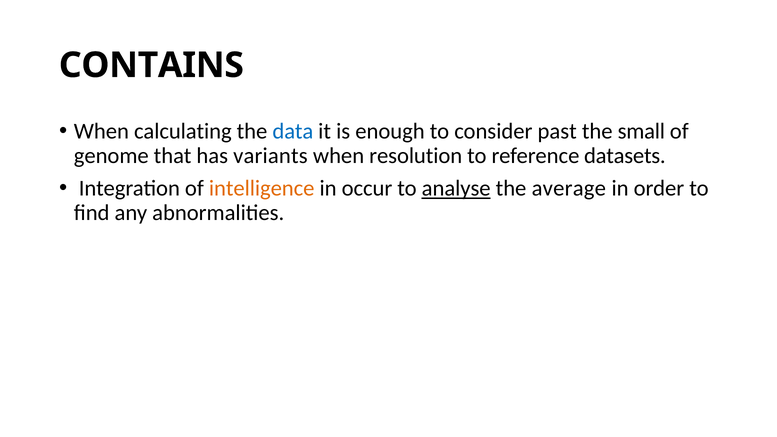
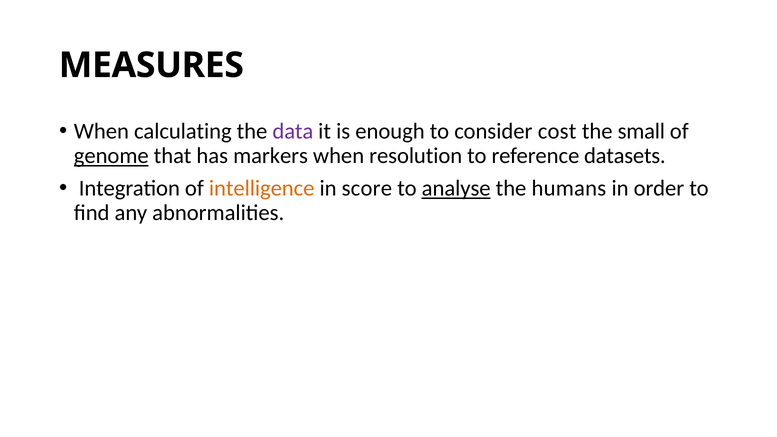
CONTAINS: CONTAINS -> MEASURES
data colour: blue -> purple
past: past -> cost
genome underline: none -> present
variants: variants -> markers
occur: occur -> score
average: average -> humans
